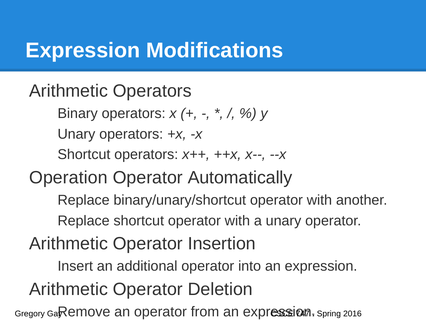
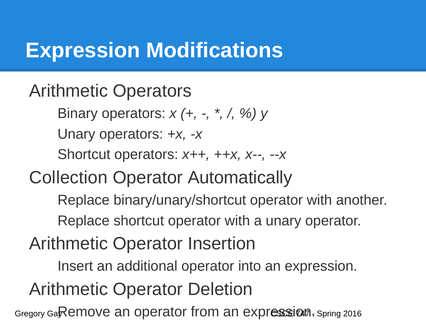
Operation: Operation -> Collection
